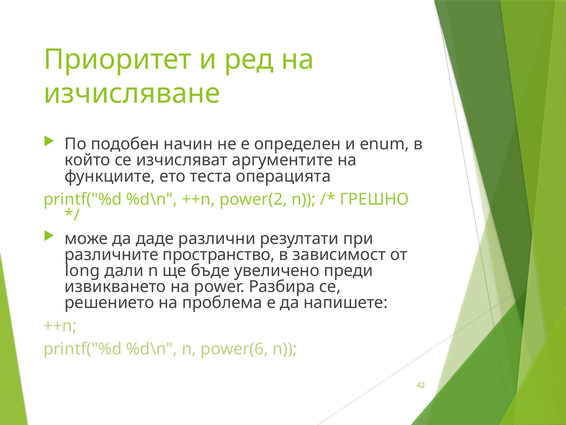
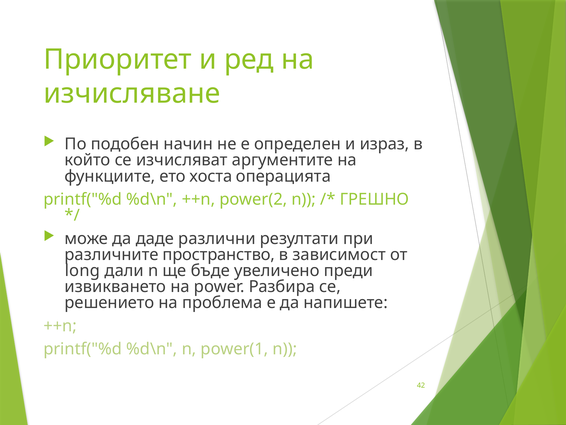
enum: enum -> израз
теста: теста -> хоста
power(6: power(6 -> power(1
